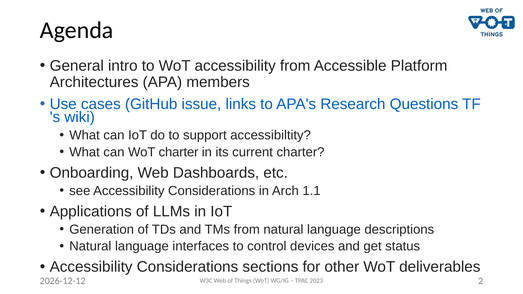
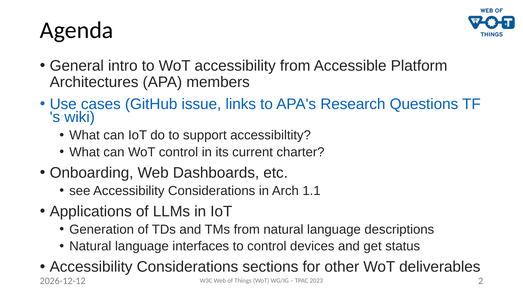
WoT charter: charter -> control
